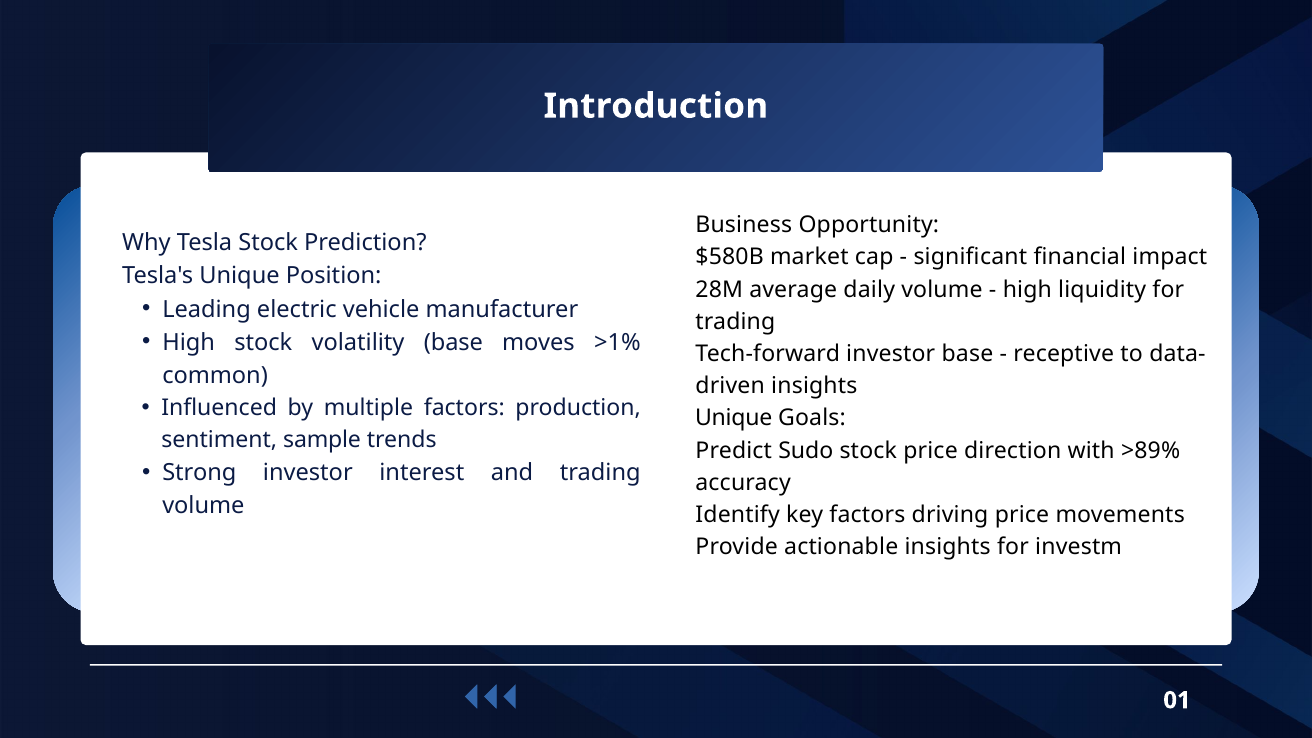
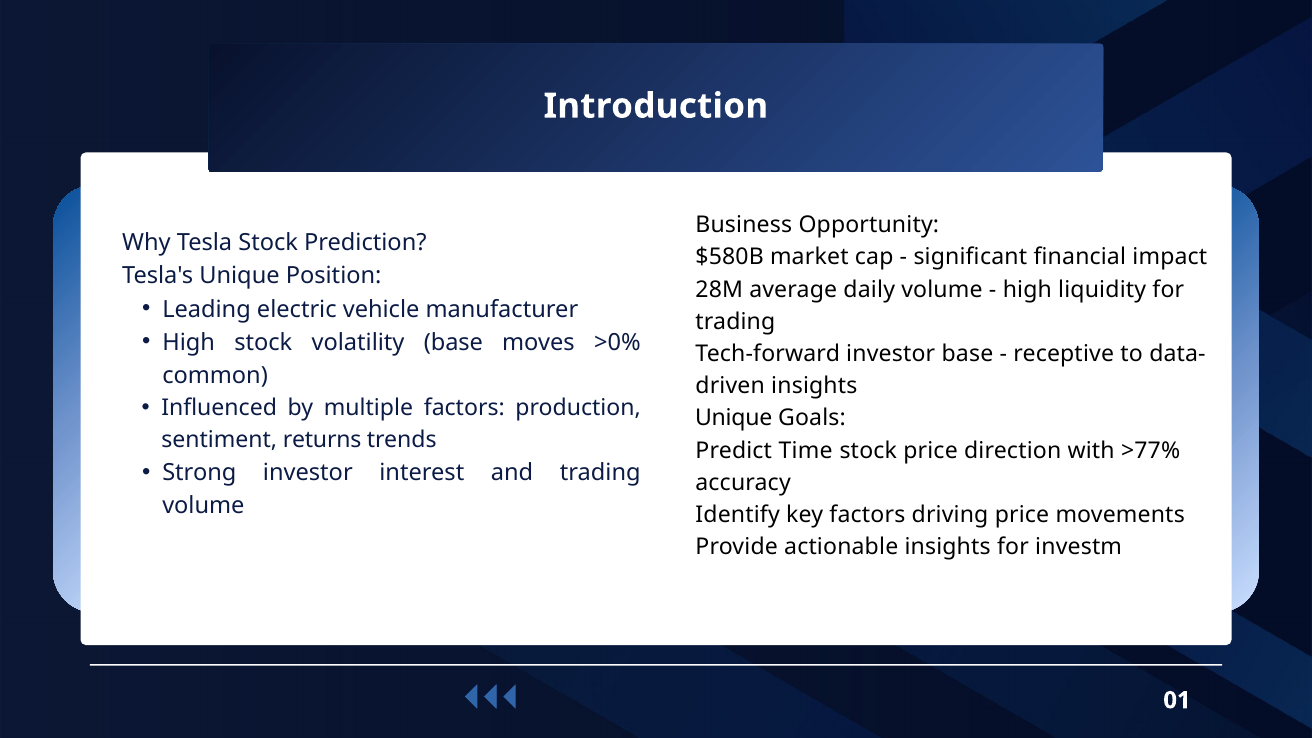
>1%: >1% -> >0%
sample: sample -> returns
Sudo: Sudo -> Time
>89%: >89% -> >77%
